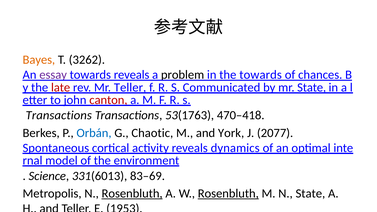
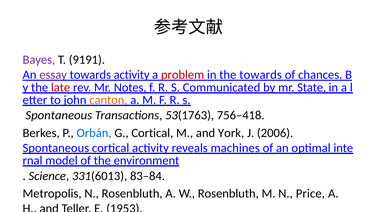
Bayes colour: orange -> purple
3262: 3262 -> 9191
towards reveals: reveals -> activity
problem colour: black -> red
Mr Teller: Teller -> Notes
canton colour: red -> orange
Transactions at (59, 115): Transactions -> Spontaneous
470–418: 470–418 -> 756–418
G Chaotic: Chaotic -> Cortical
2077: 2077 -> 2006
reveals dynamics: dynamics -> machines
83–69: 83–69 -> 83–84
Rosenbluth at (132, 194) underline: present -> none
Rosenbluth at (228, 194) underline: present -> none
N State: State -> Price
